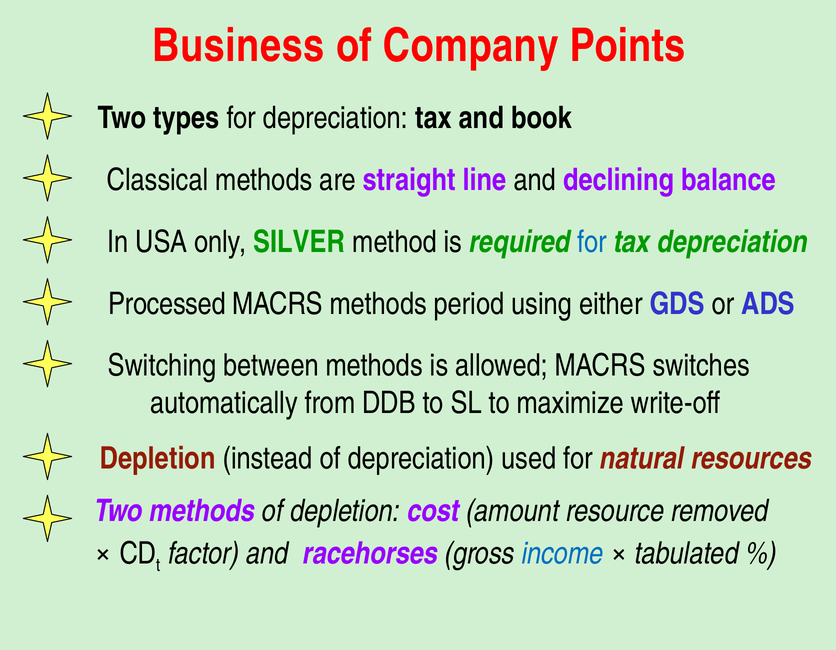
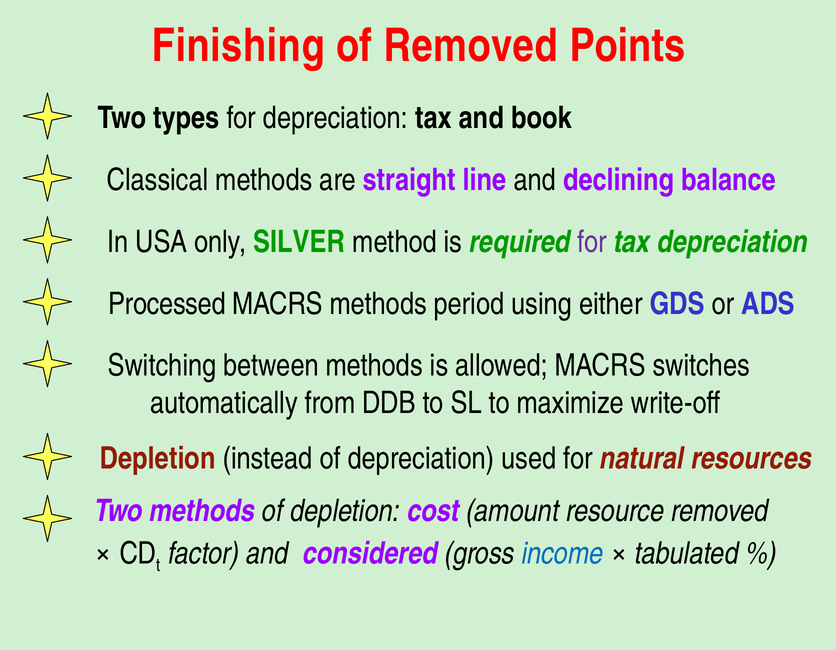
Business: Business -> Finishing
of Company: Company -> Removed
for at (592, 242) colour: blue -> purple
racehorses: racehorses -> considered
